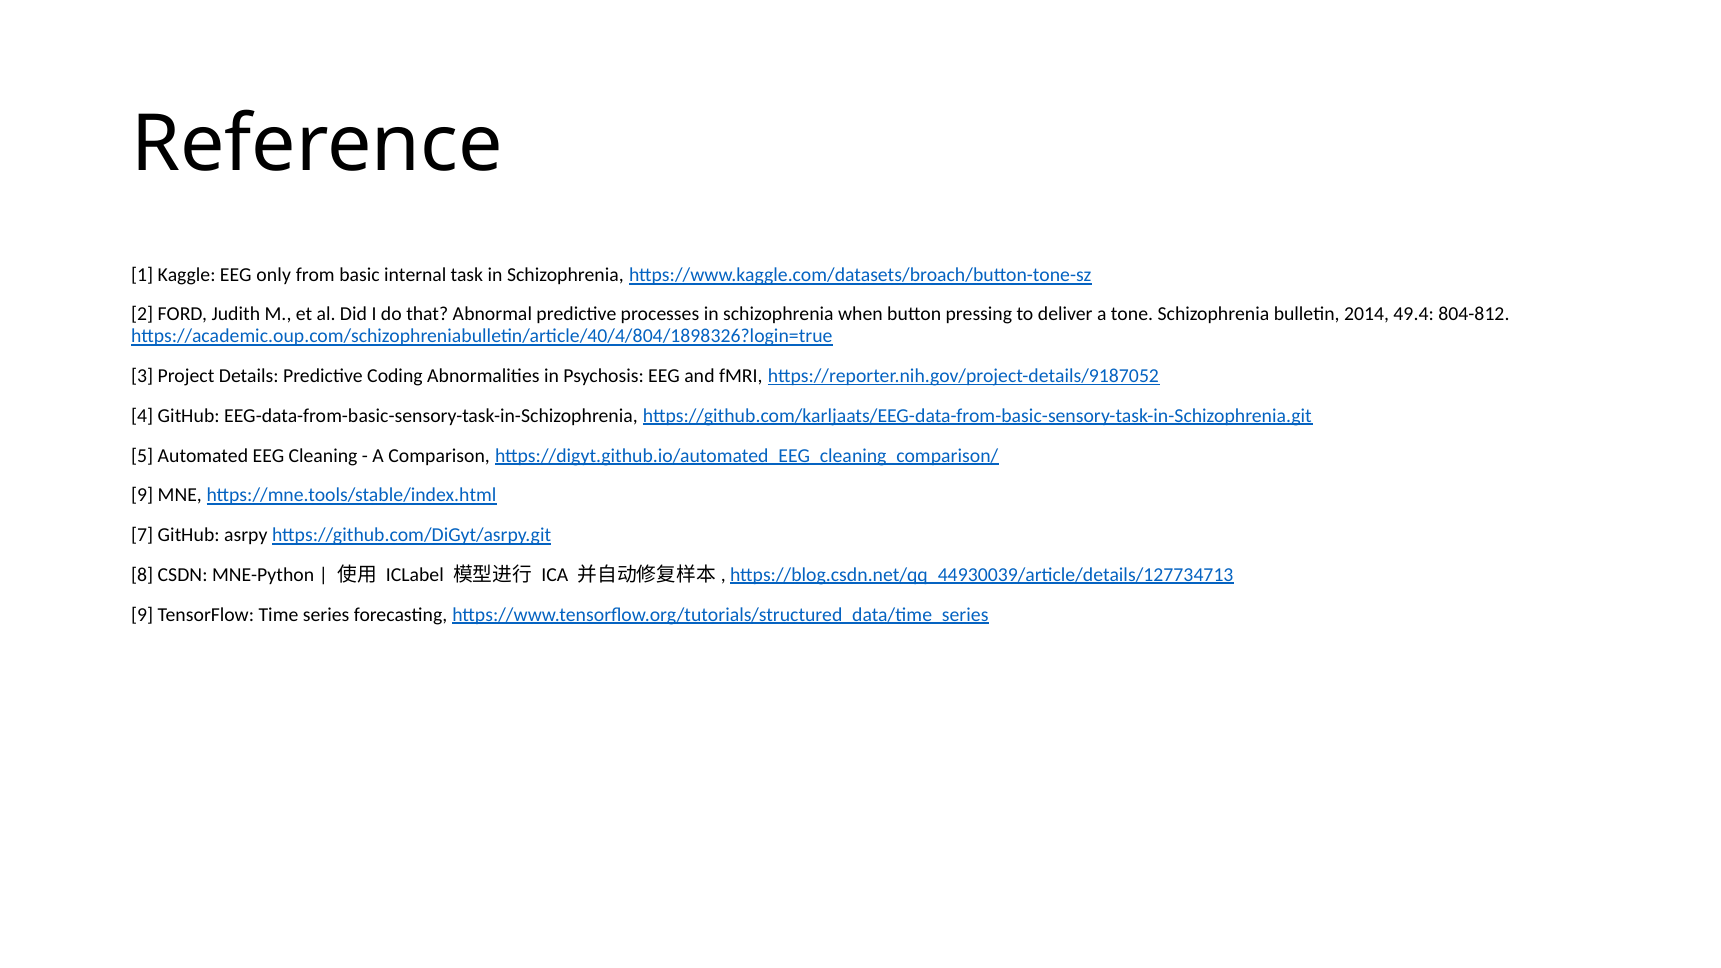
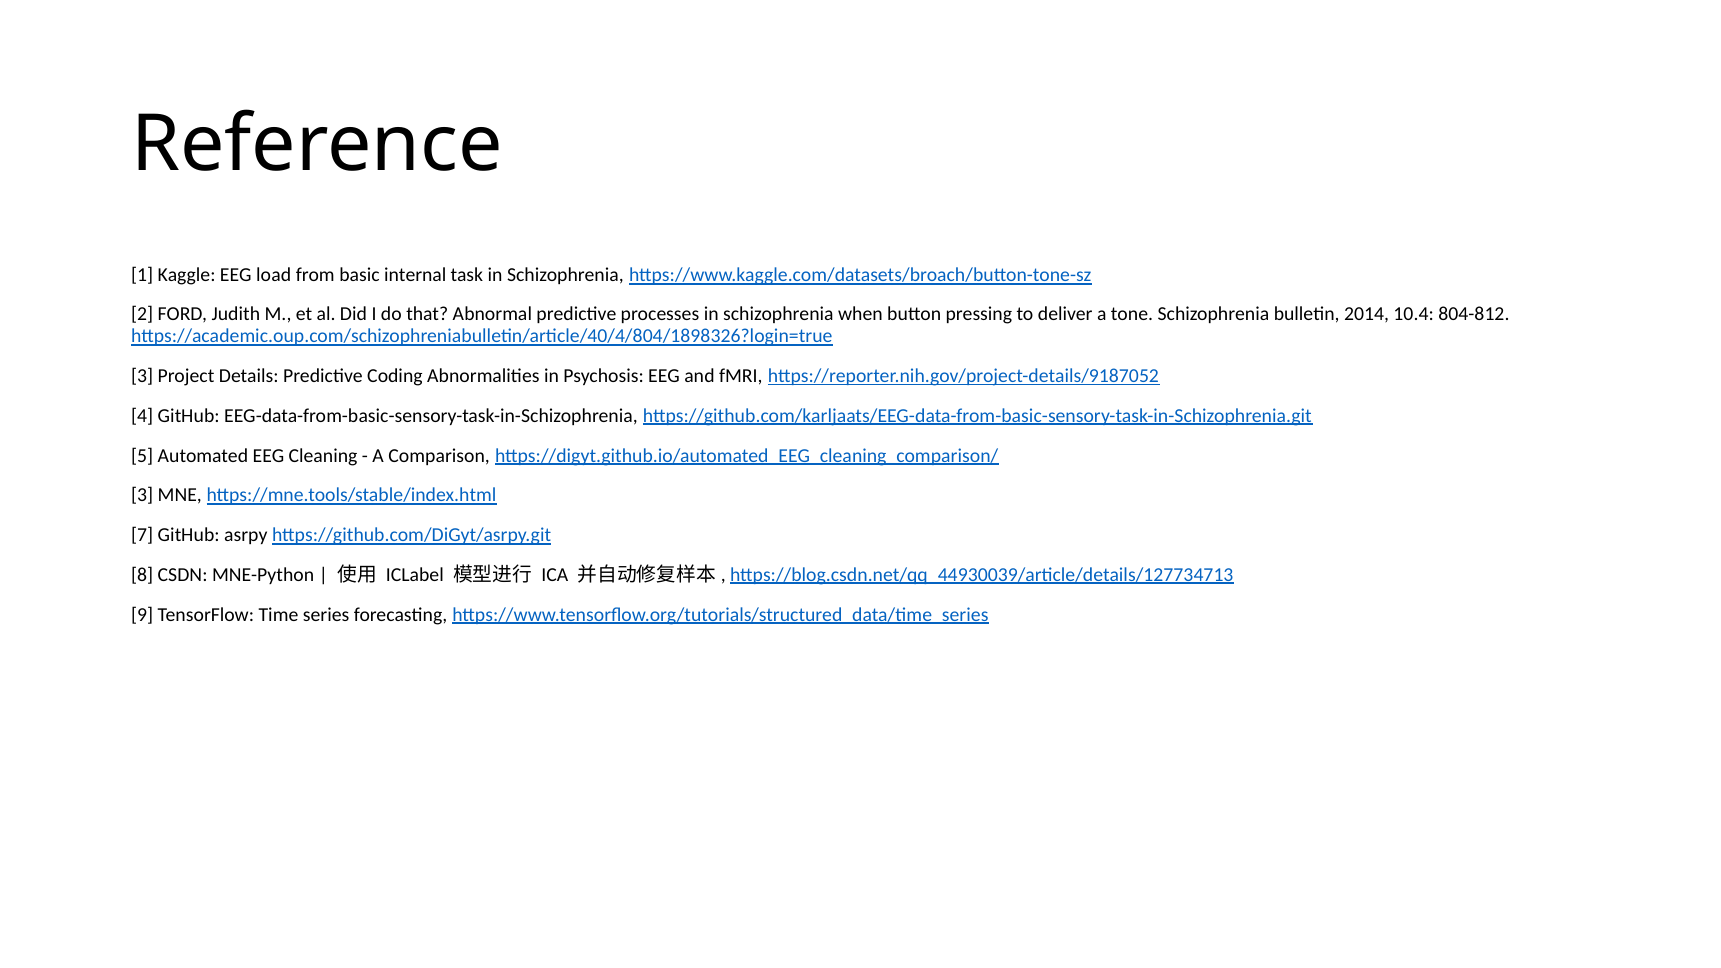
only: only -> load
49.4: 49.4 -> 10.4
9 at (142, 495): 9 -> 3
